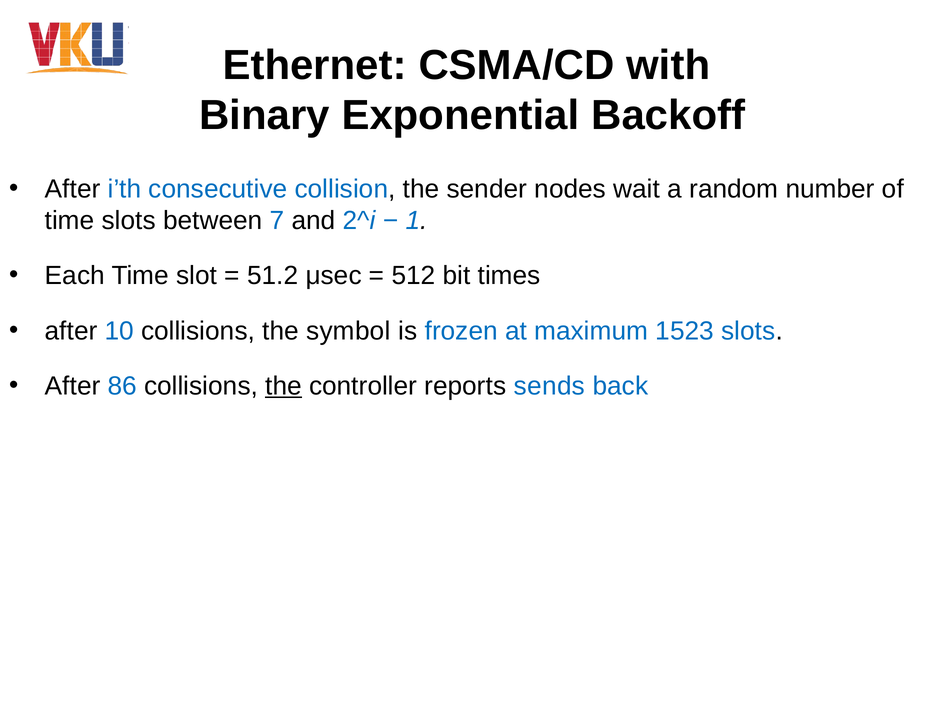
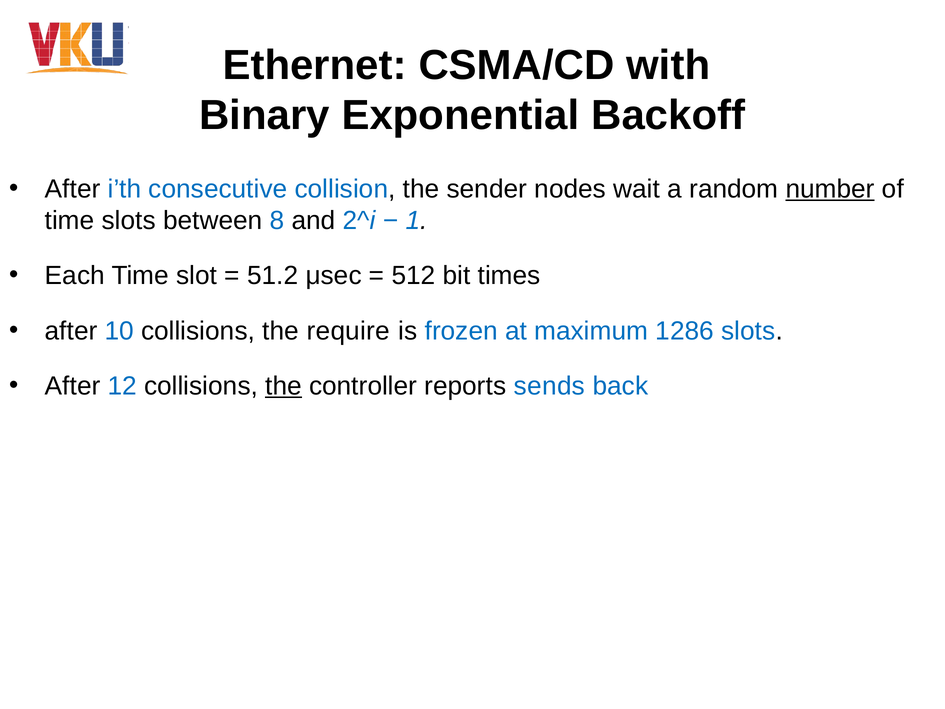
number underline: none -> present
7: 7 -> 8
symbol: symbol -> require
1523: 1523 -> 1286
86: 86 -> 12
